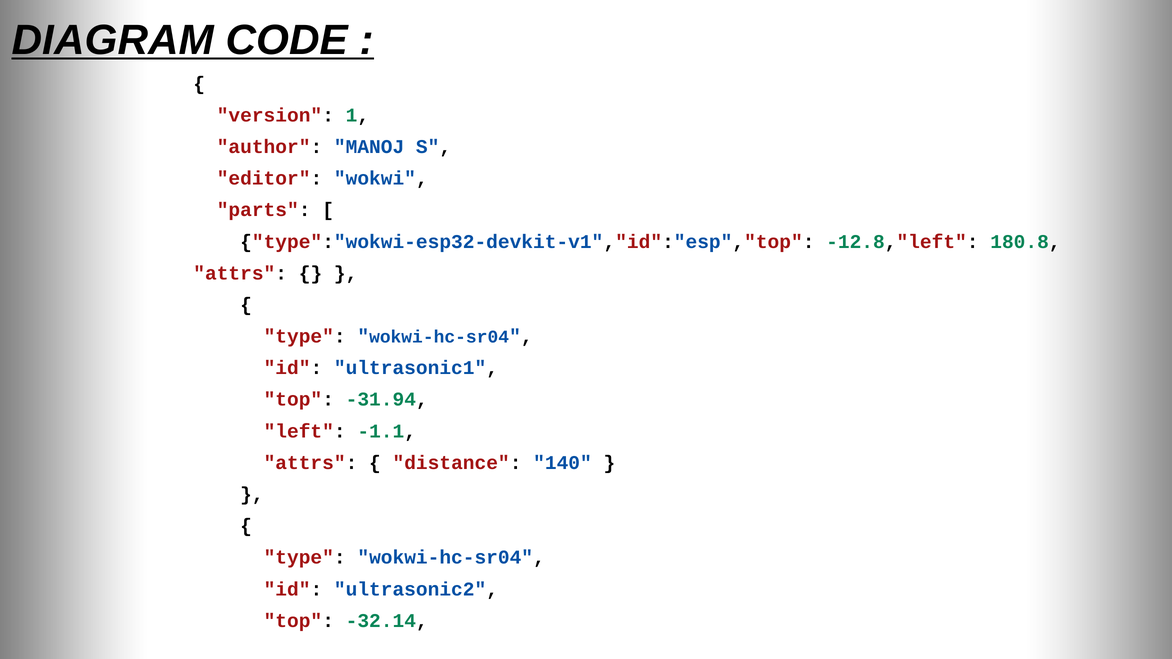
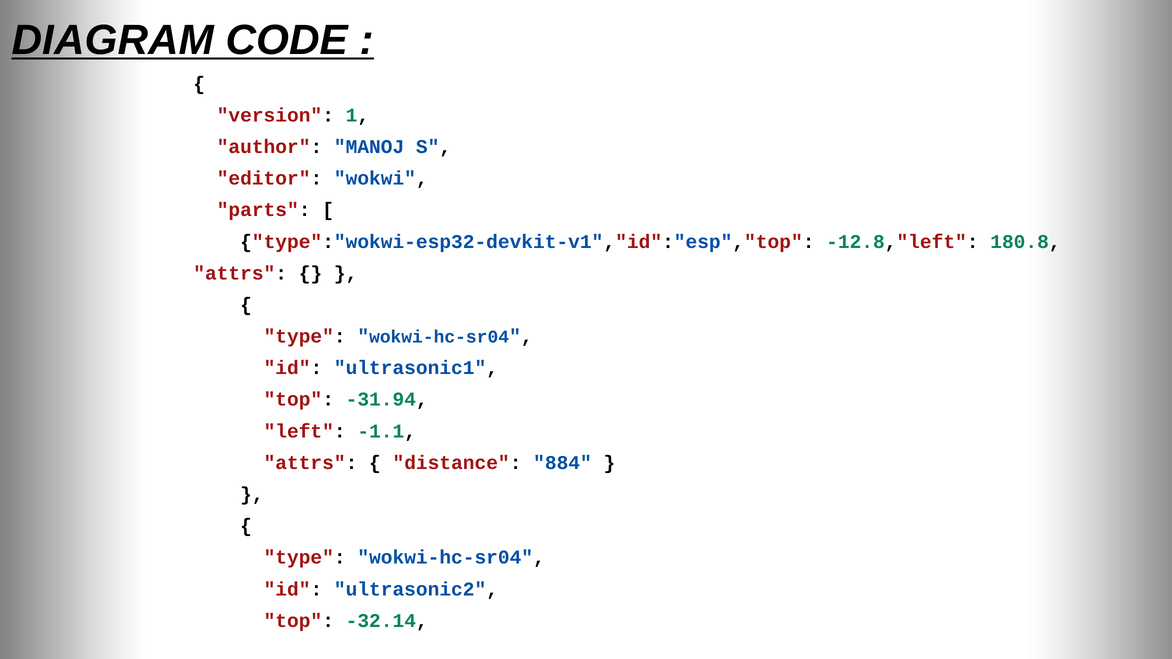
140: 140 -> 884
